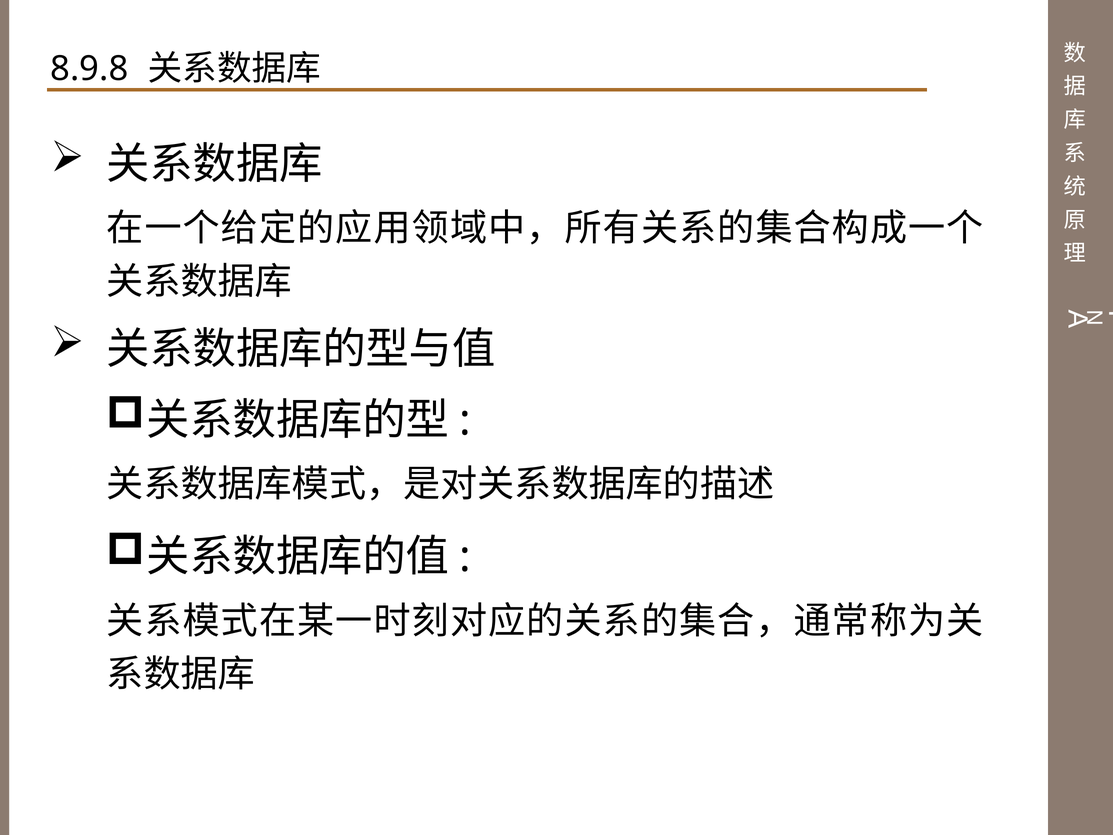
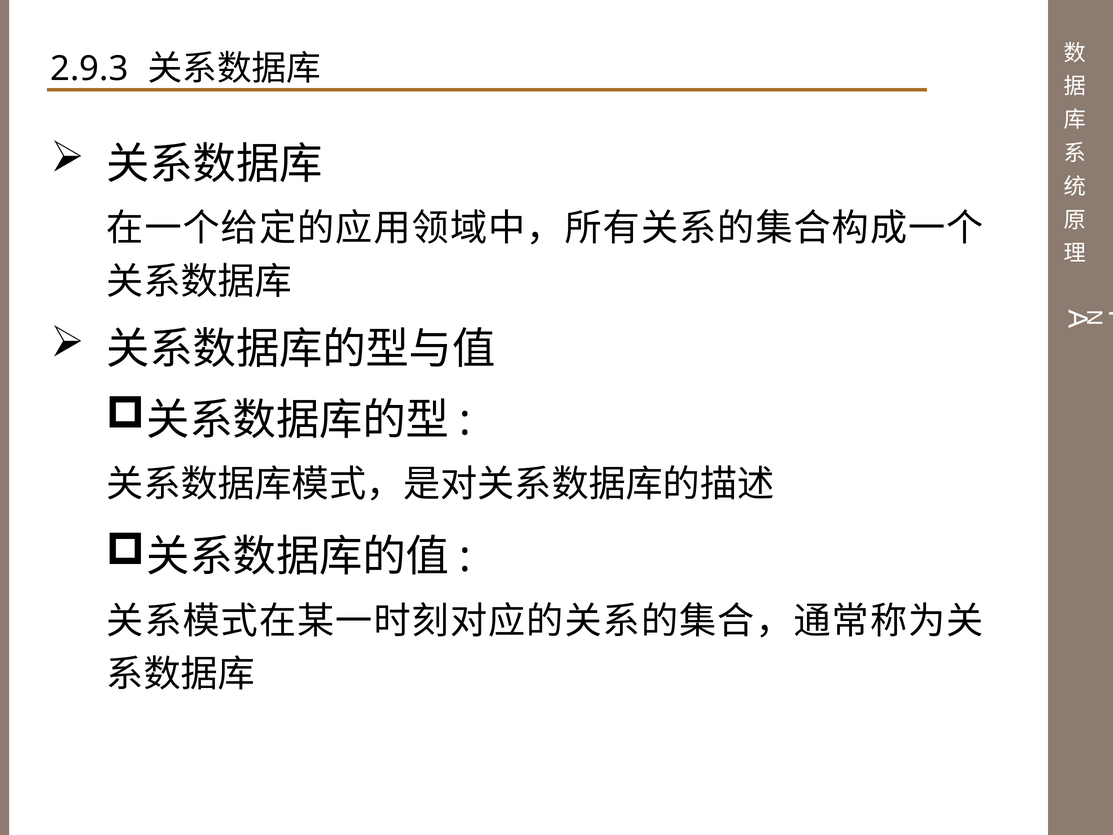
8.9.8: 8.9.8 -> 2.9.3
